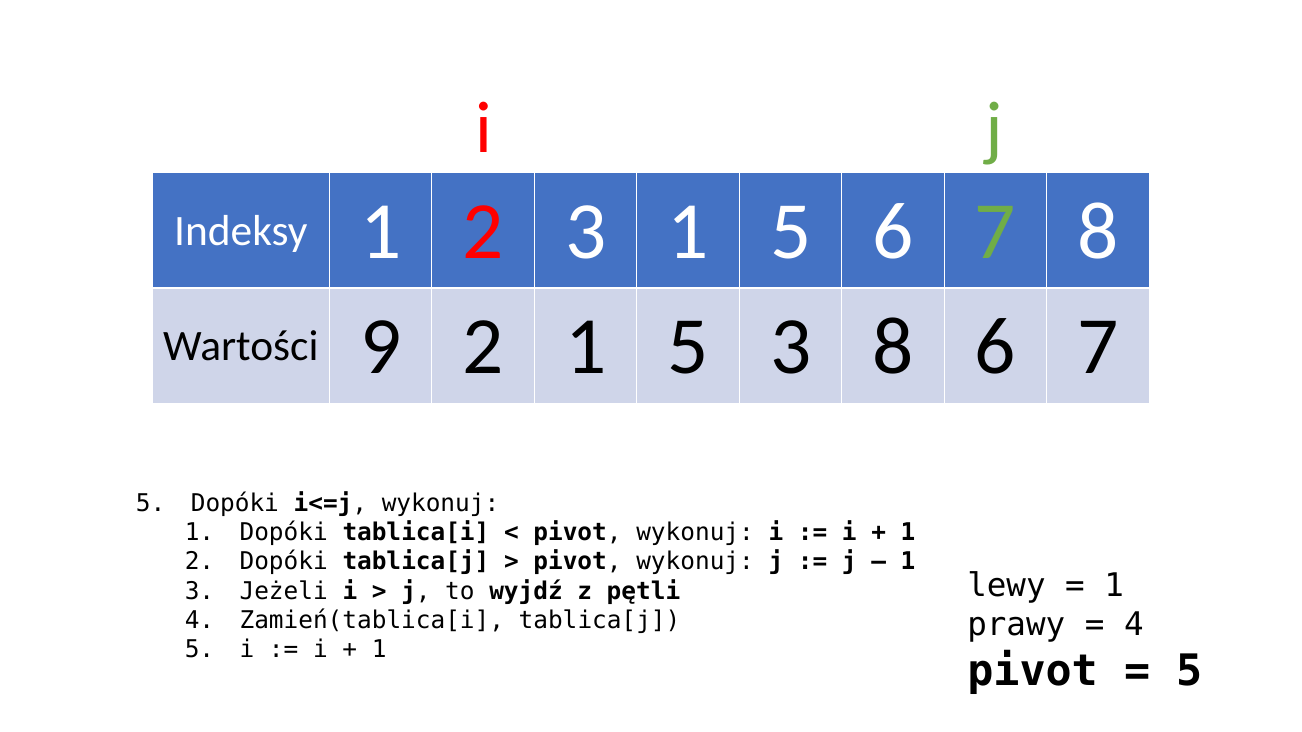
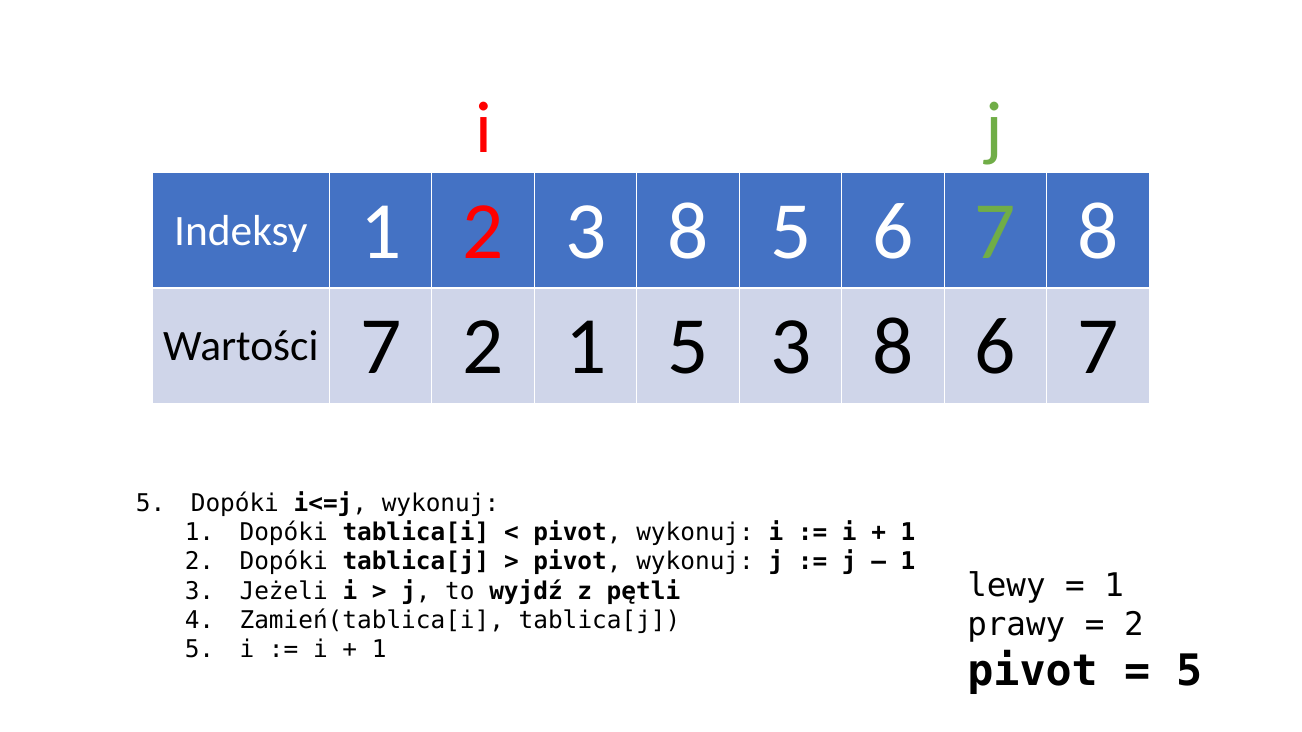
2 3 1: 1 -> 8
Wartości 9: 9 -> 7
4 at (1134, 625): 4 -> 2
